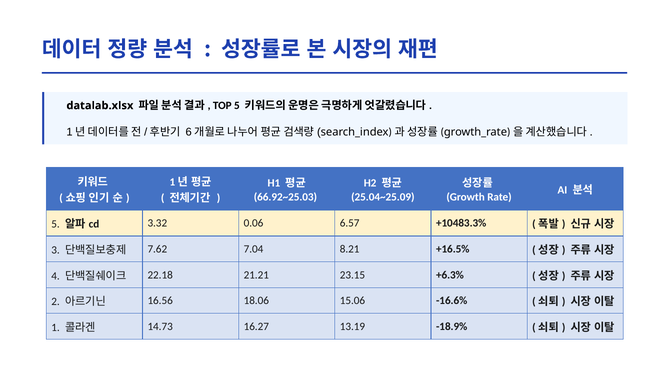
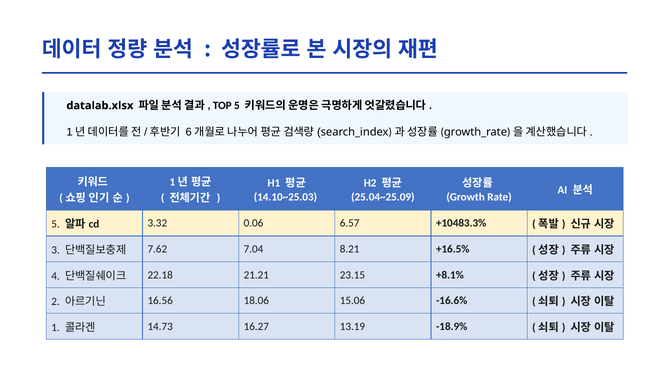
66.92~25.03: 66.92~25.03 -> 14.10~25.03
+6.3%: +6.3% -> +8.1%
